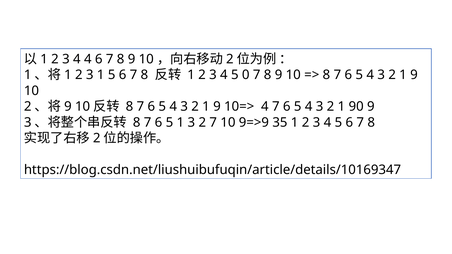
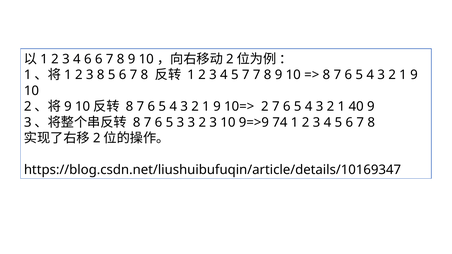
4 4: 4 -> 6
3 1: 1 -> 8
5 0: 0 -> 7
10=> 4: 4 -> 2
90: 90 -> 40
5 1: 1 -> 3
3 2 7: 7 -> 3
35: 35 -> 74
